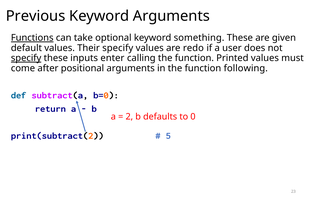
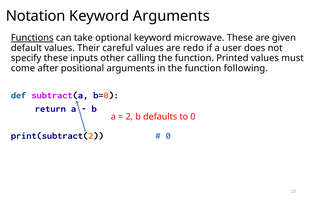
Previous: Previous -> Notation
something: something -> microwave
Their specify: specify -> careful
specify at (26, 58) underline: present -> none
enter: enter -> other
5 at (168, 135): 5 -> 0
